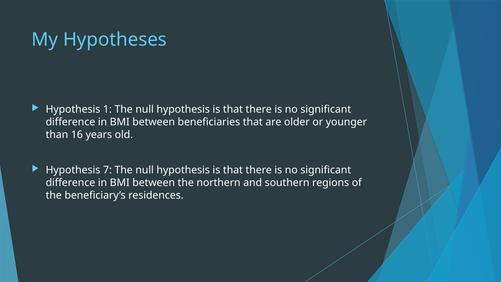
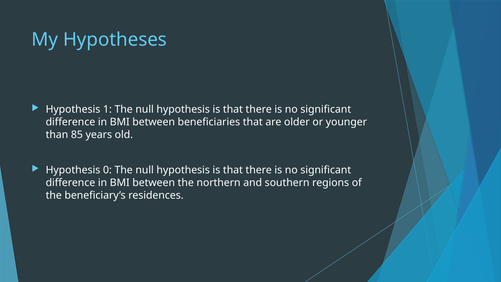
16: 16 -> 85
7: 7 -> 0
